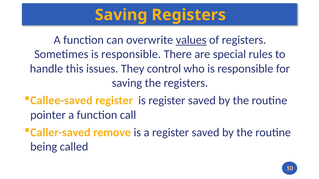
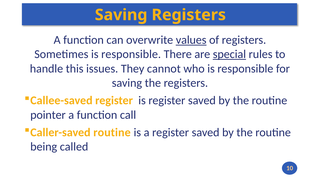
special underline: none -> present
control: control -> cannot
Caller-saved remove: remove -> routine
